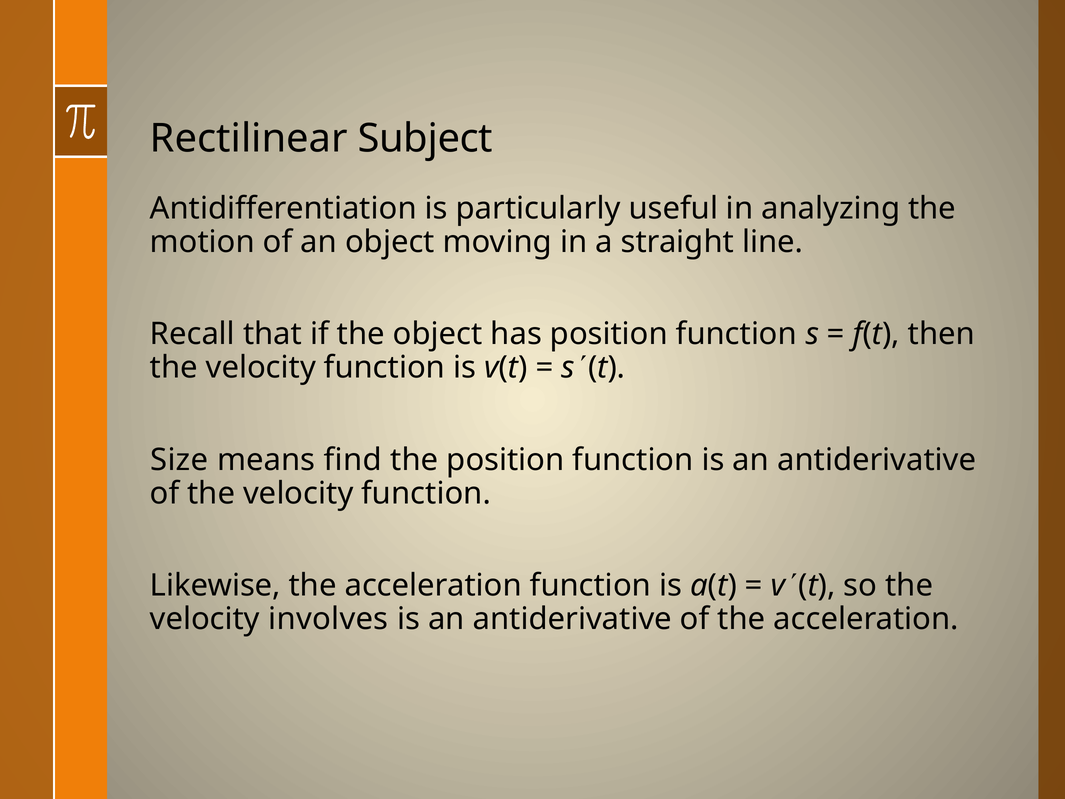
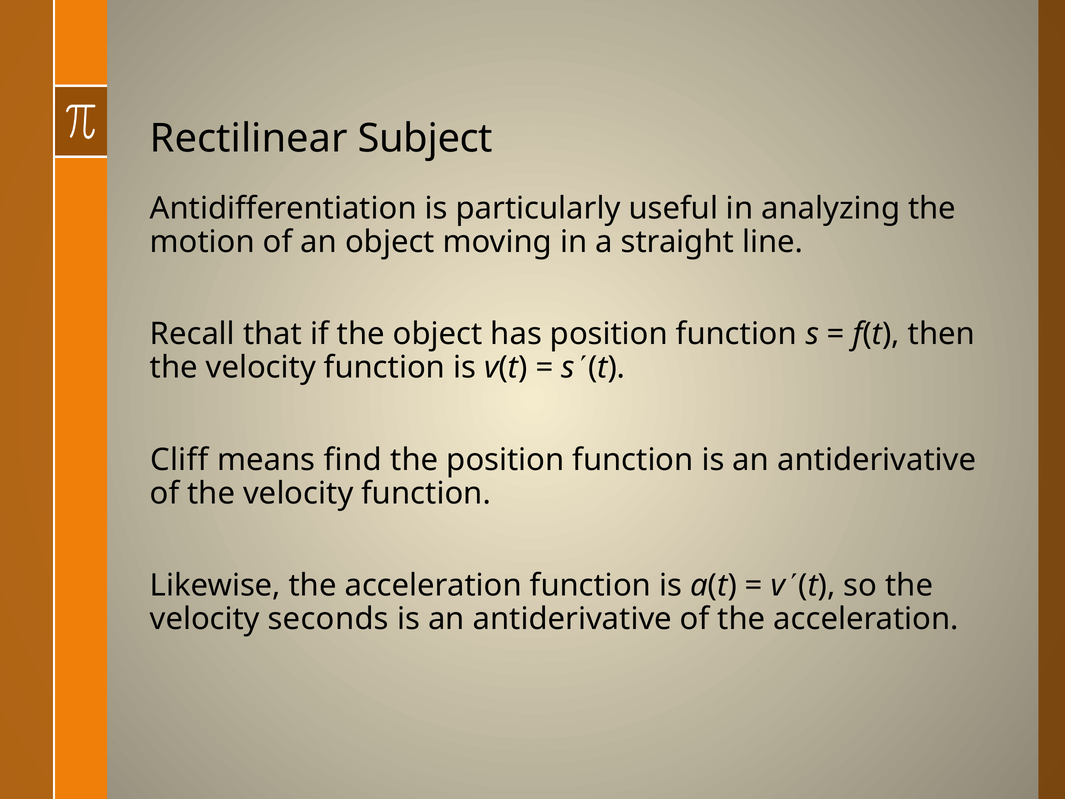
Size: Size -> Cliff
involves: involves -> seconds
